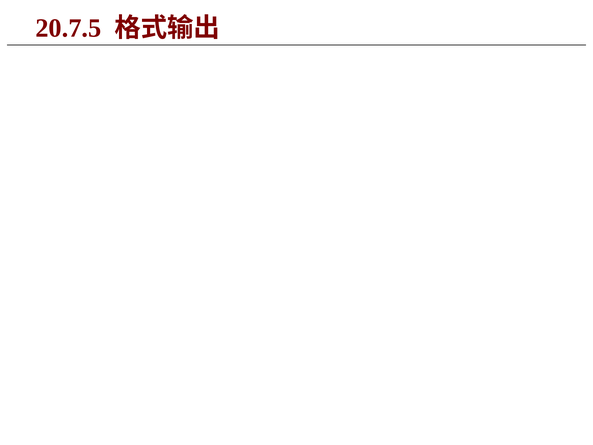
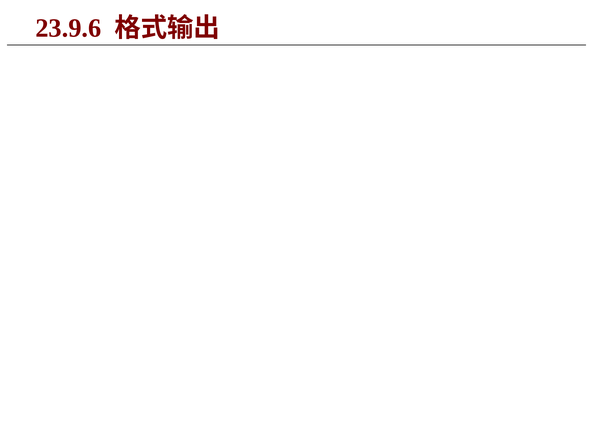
20.7.5: 20.7.5 -> 23.9.6
